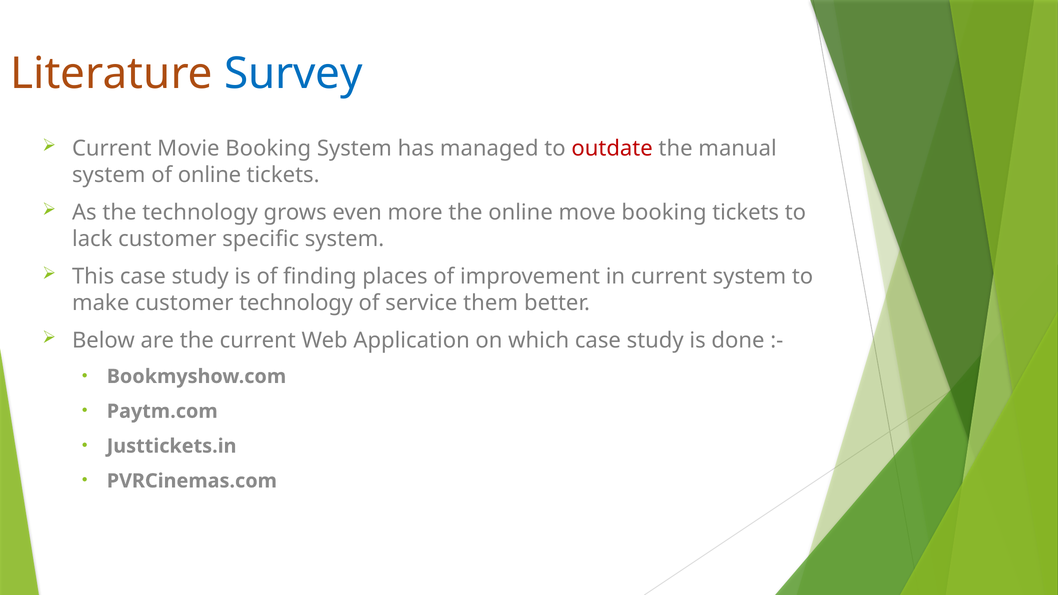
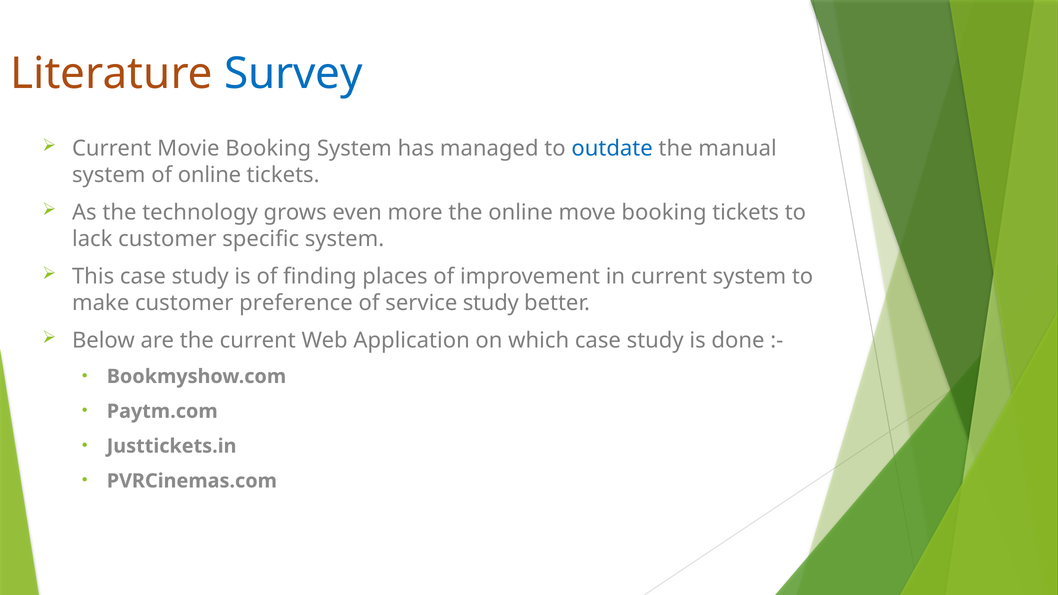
outdate colour: red -> blue
customer technology: technology -> preference
service them: them -> study
